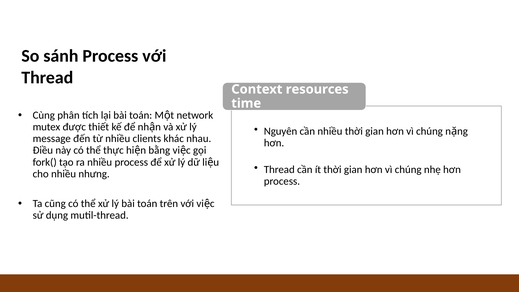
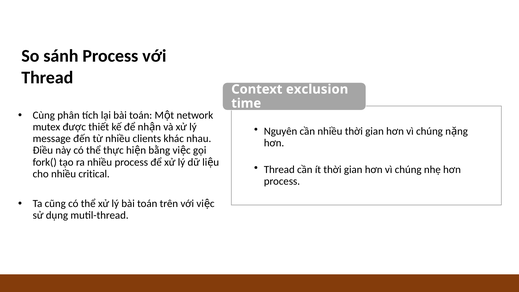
resources: resources -> exclusion
nhưng: nhưng -> critical
